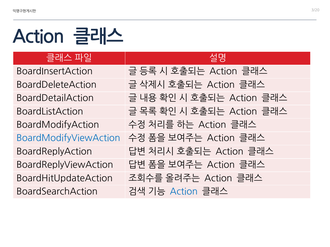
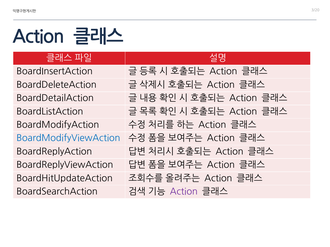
Action at (184, 192) colour: blue -> purple
